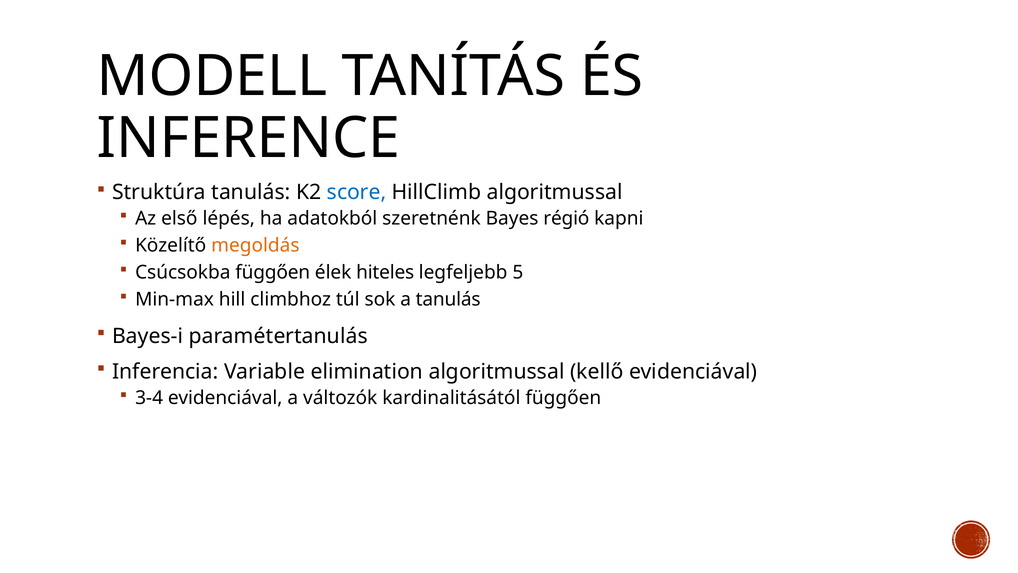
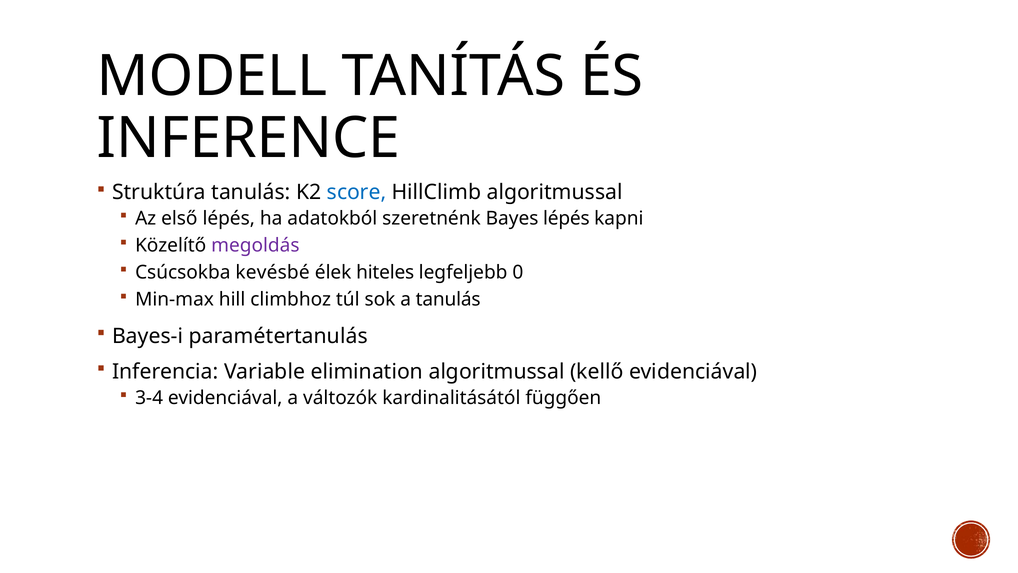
Bayes régió: régió -> lépés
megoldás colour: orange -> purple
Csúcsokba függően: függően -> kevésbé
5: 5 -> 0
